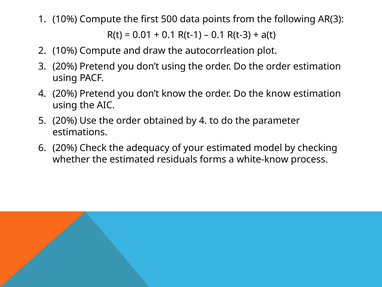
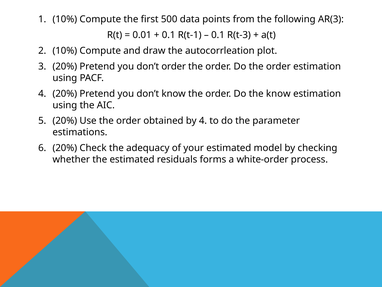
don’t using: using -> order
white-know: white-know -> white-order
